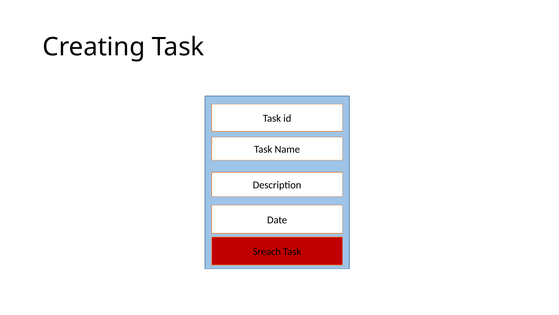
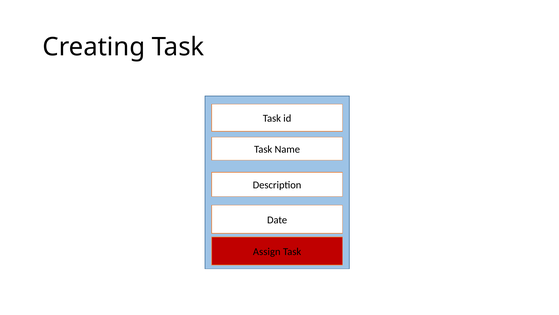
Sreach: Sreach -> Assign
